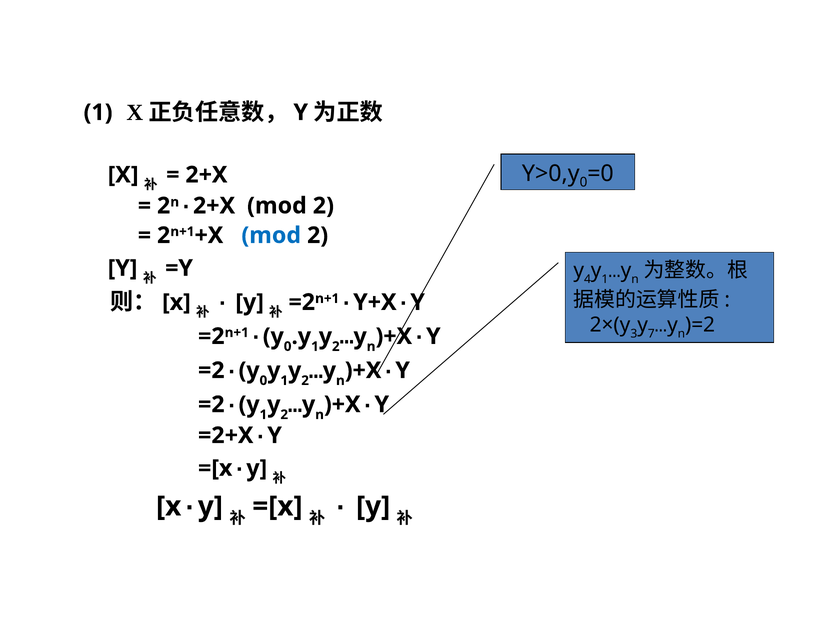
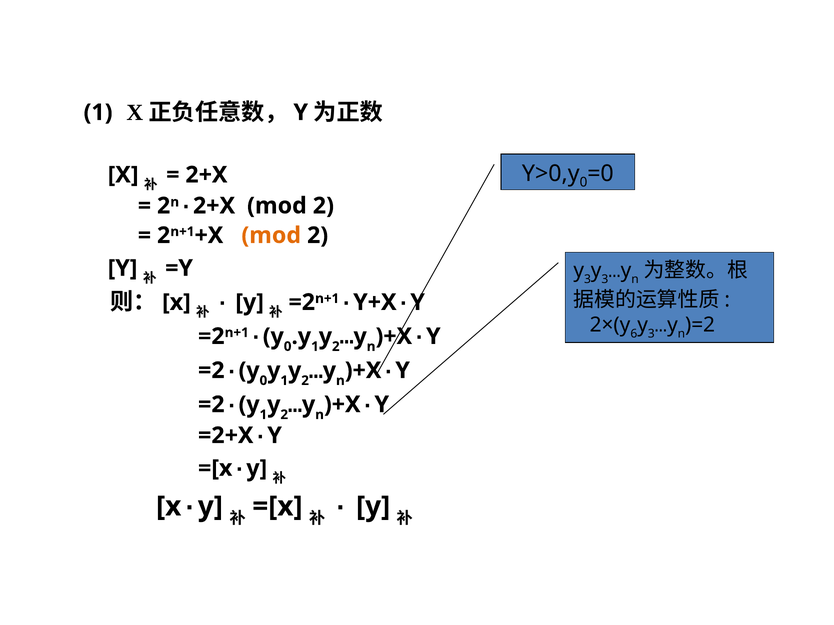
mod at (271, 236) colour: blue -> orange
4 at (587, 280): 4 -> 3
1 at (605, 280): 1 -> 3
3: 3 -> 6
7 at (651, 334): 7 -> 3
